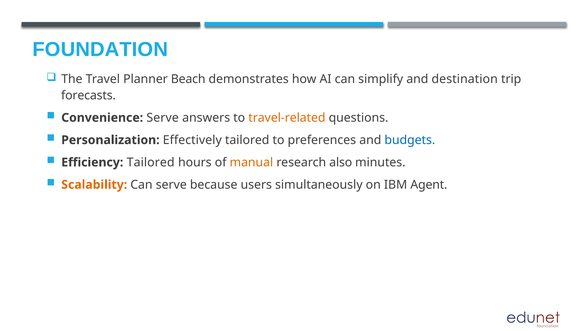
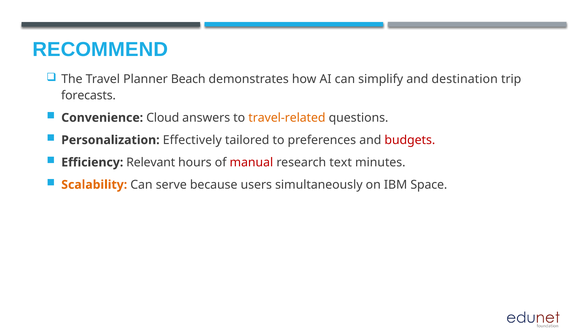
FOUNDATION: FOUNDATION -> RECOMMEND
Convenience Serve: Serve -> Cloud
budgets colour: blue -> red
Efficiency Tailored: Tailored -> Relevant
manual colour: orange -> red
also: also -> text
Agent: Agent -> Space
